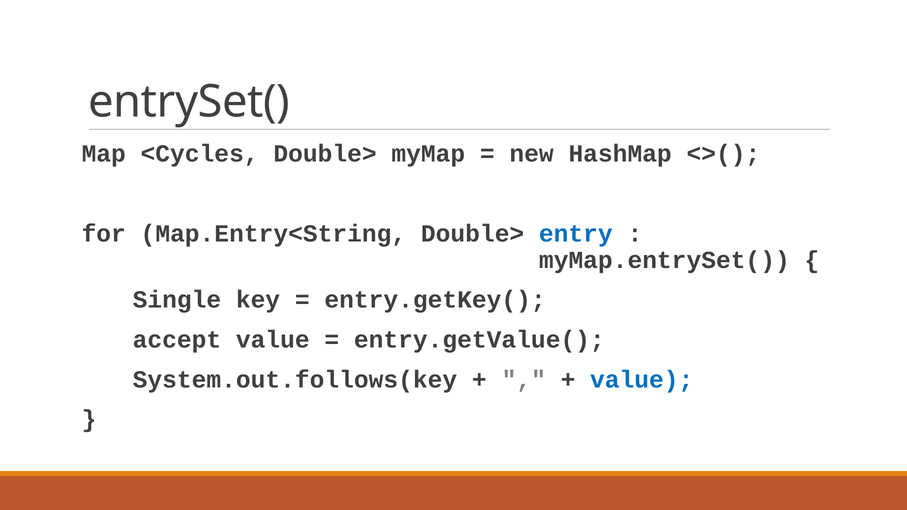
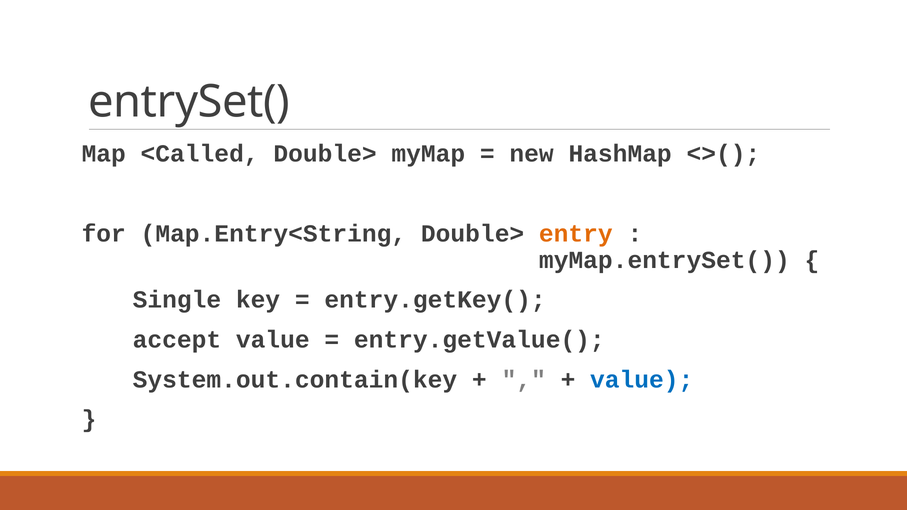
<Cycles: <Cycles -> <Called
entry colour: blue -> orange
System.out.follows(key: System.out.follows(key -> System.out.contain(key
